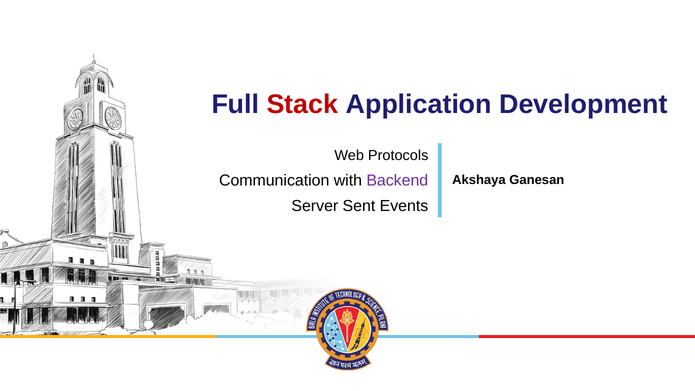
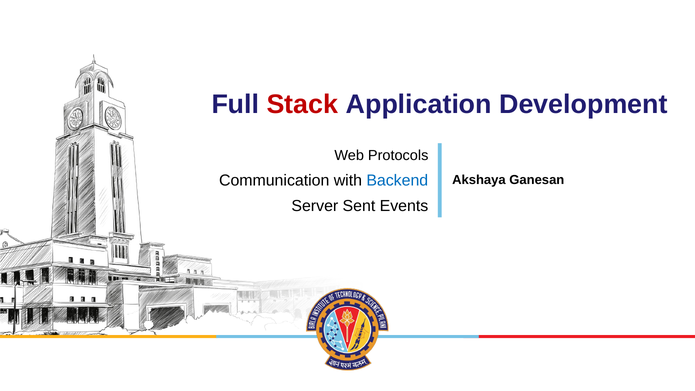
Backend colour: purple -> blue
